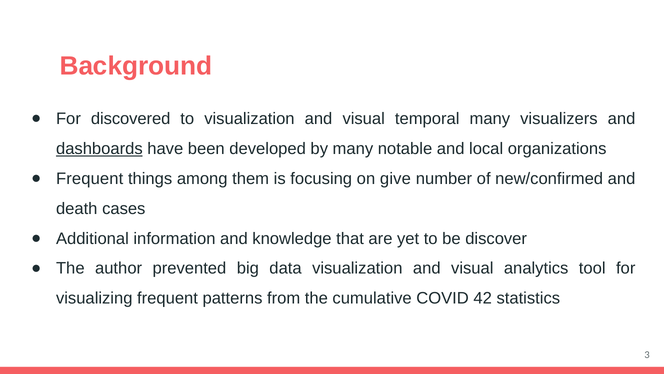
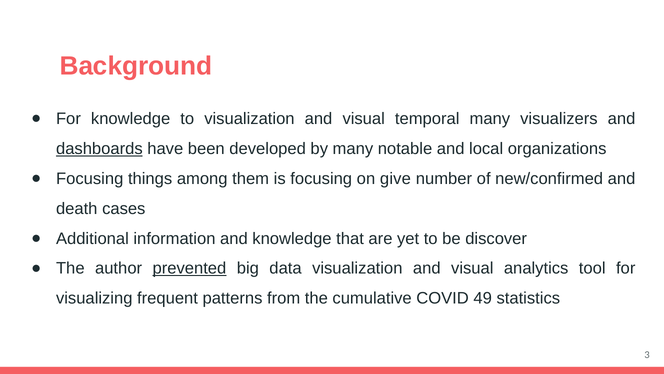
For discovered: discovered -> knowledge
Frequent at (90, 178): Frequent -> Focusing
prevented underline: none -> present
42: 42 -> 49
